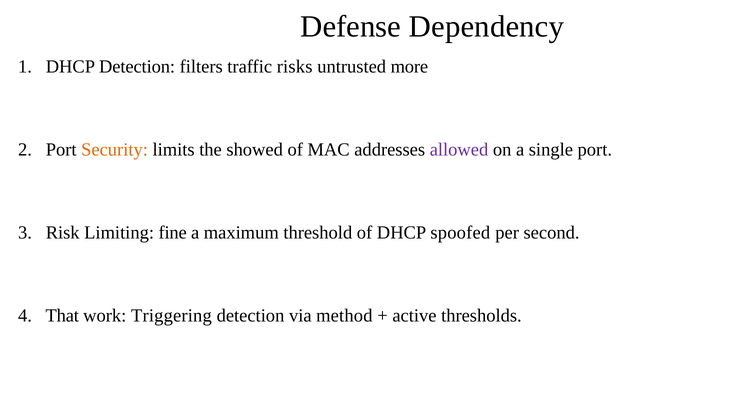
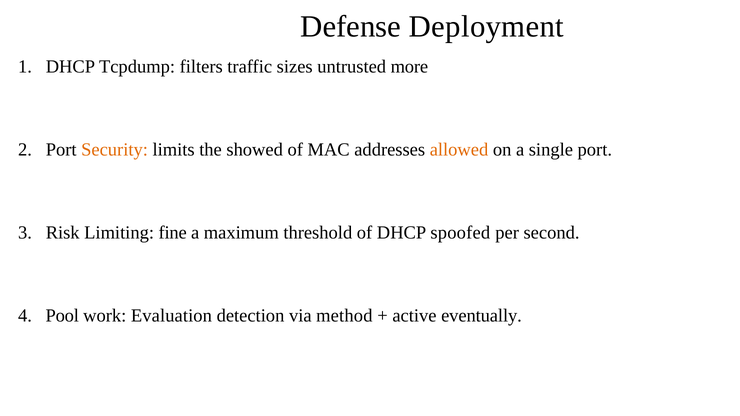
Dependency: Dependency -> Deployment
DHCP Detection: Detection -> Tcpdump
risks: risks -> sizes
allowed colour: purple -> orange
That: That -> Pool
Triggering: Triggering -> Evaluation
thresholds: thresholds -> eventually
